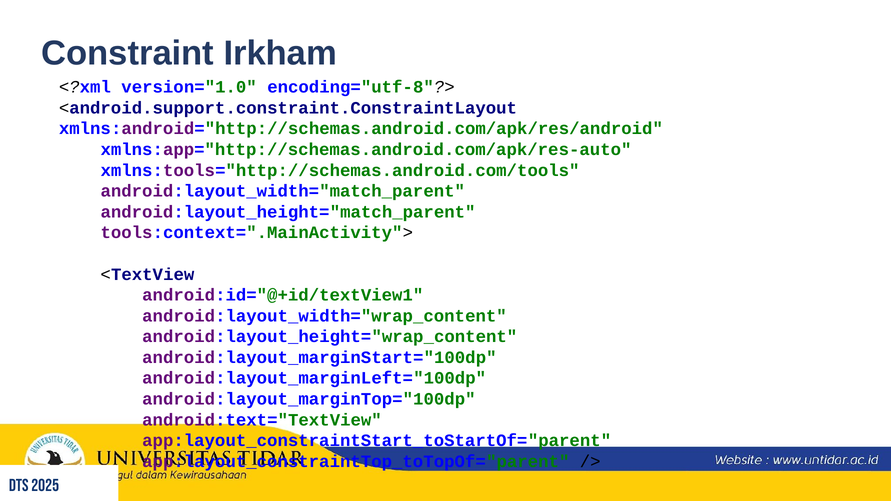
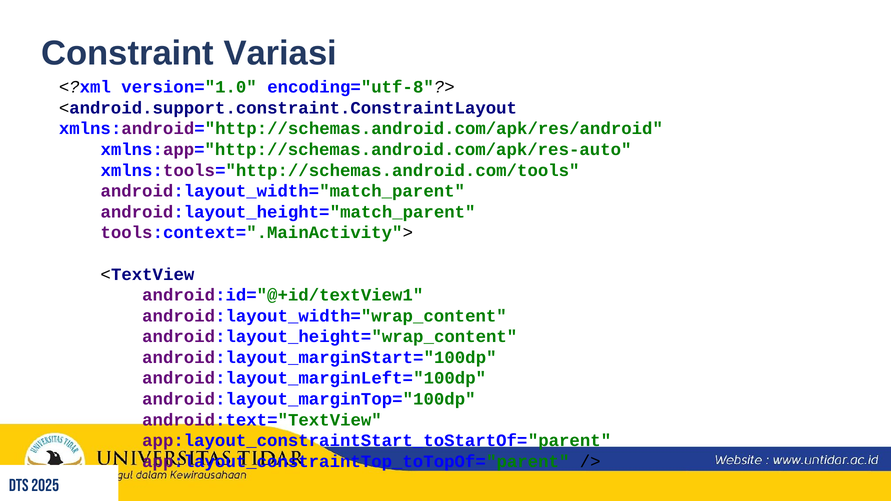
Irkham: Irkham -> Variasi
